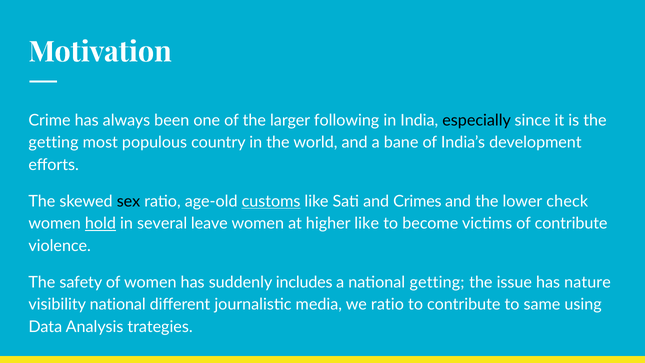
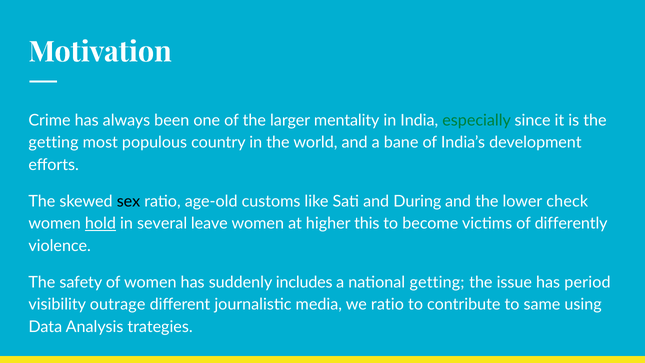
following: following -> mentality
especially colour: black -> green
customs underline: present -> none
Crimes: Crimes -> During
higher like: like -> this
of contribute: contribute -> differently
nature: nature -> period
visibility national: national -> outrage
